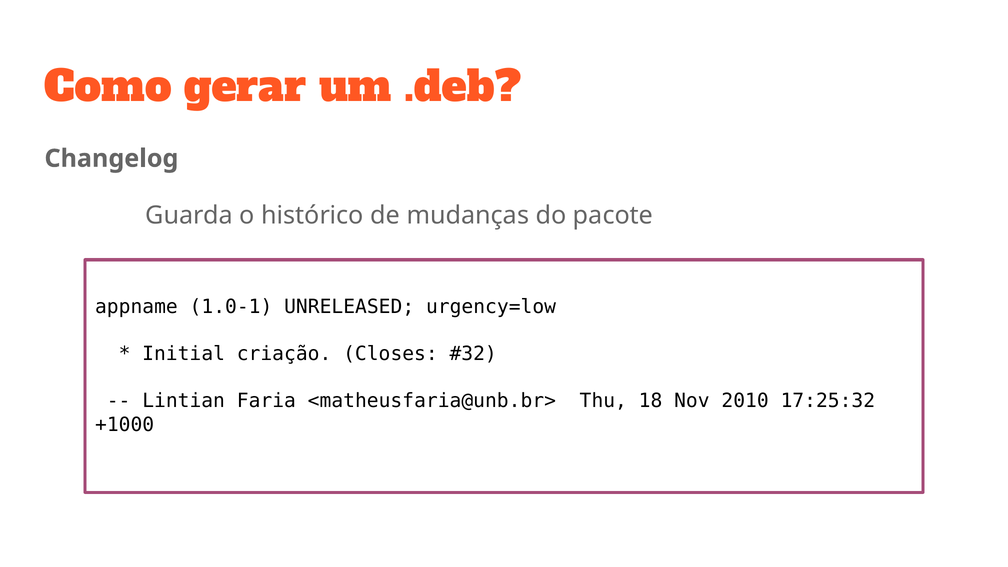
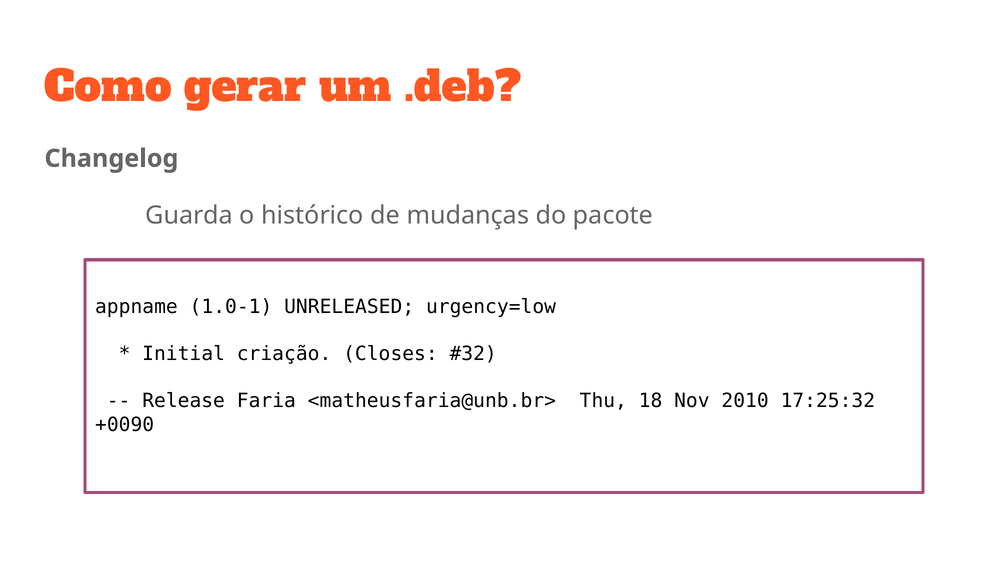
Lintian: Lintian -> Release
+1000: +1000 -> +0090
